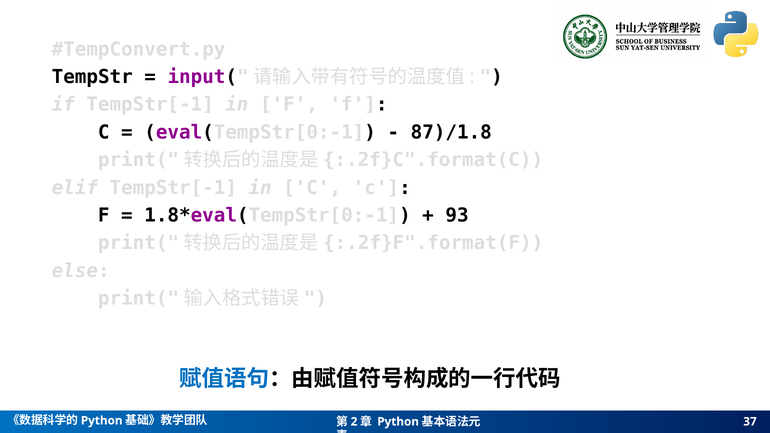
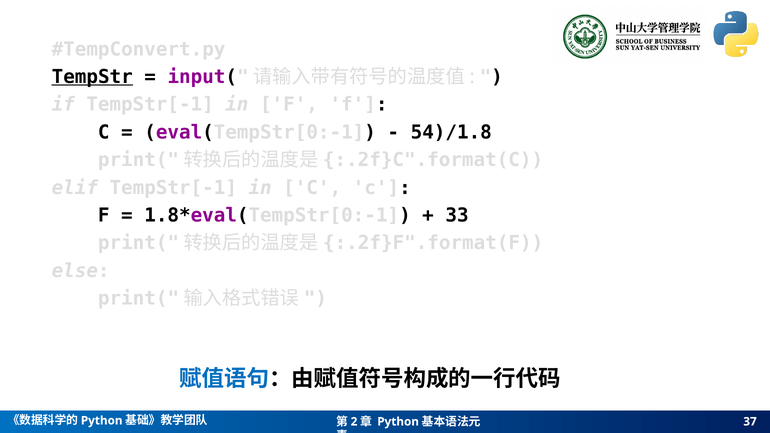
TempStr underline: none -> present
87)/1.8: 87)/1.8 -> 54)/1.8
93: 93 -> 33
